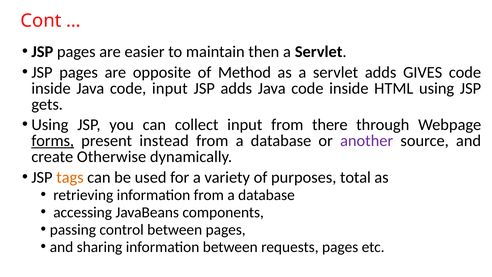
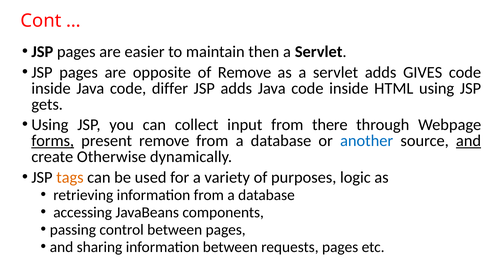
of Method: Method -> Remove
code input: input -> differ
present instead: instead -> remove
another colour: purple -> blue
and at (469, 141) underline: none -> present
total: total -> logic
